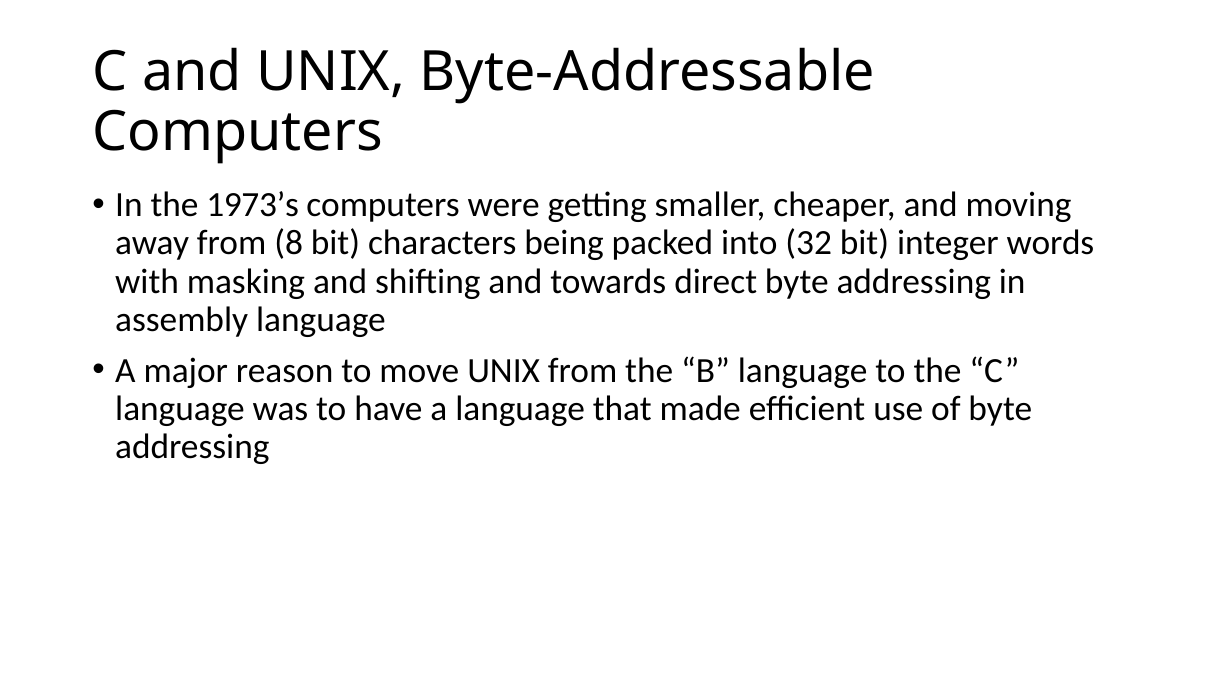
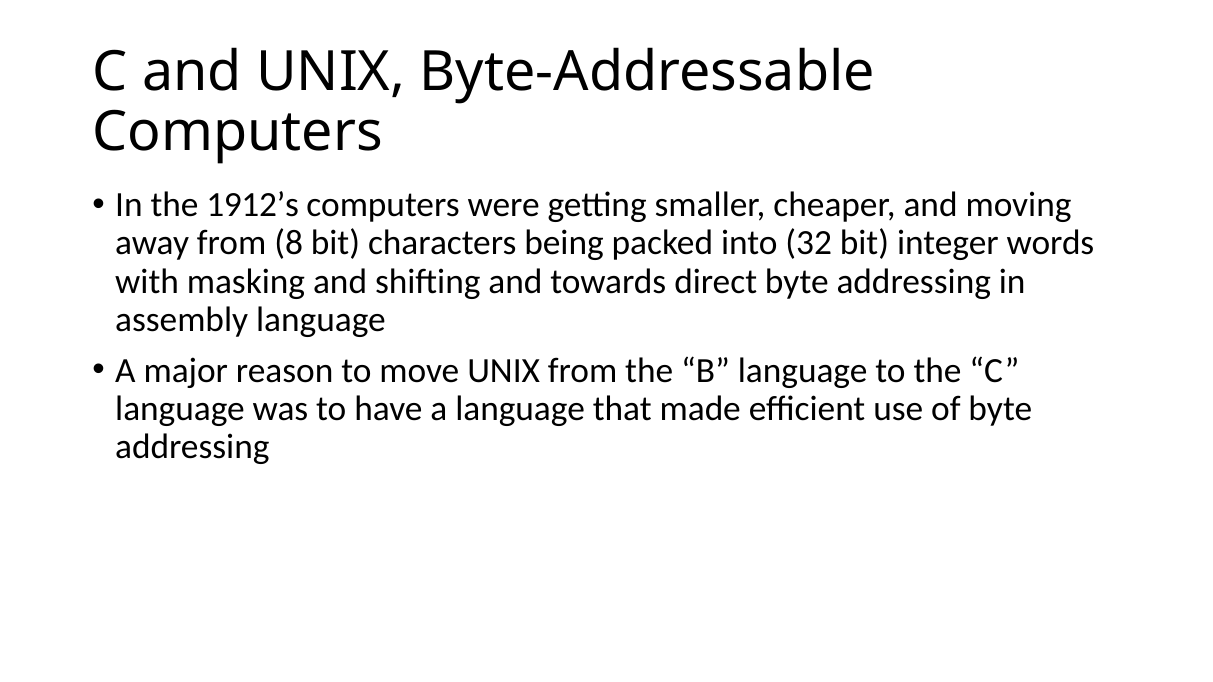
1973’s: 1973’s -> 1912’s
